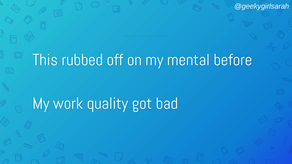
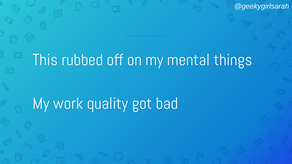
before: before -> things
